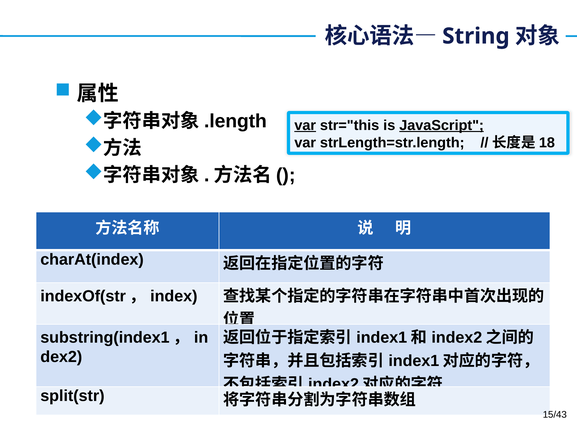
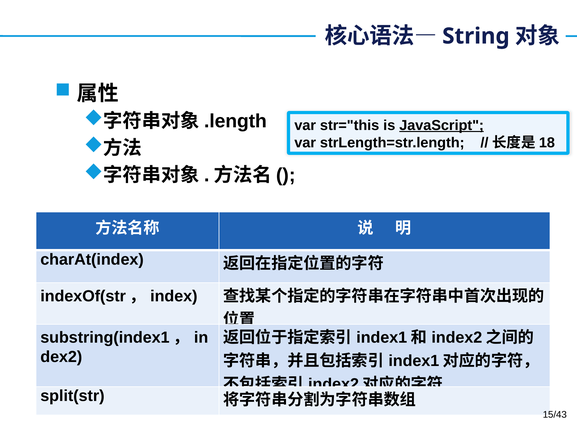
var at (305, 125) underline: present -> none
